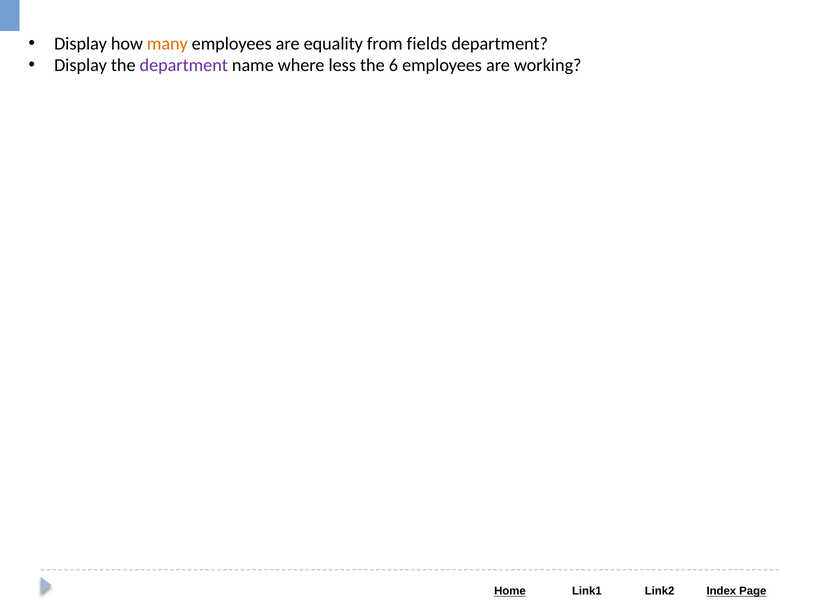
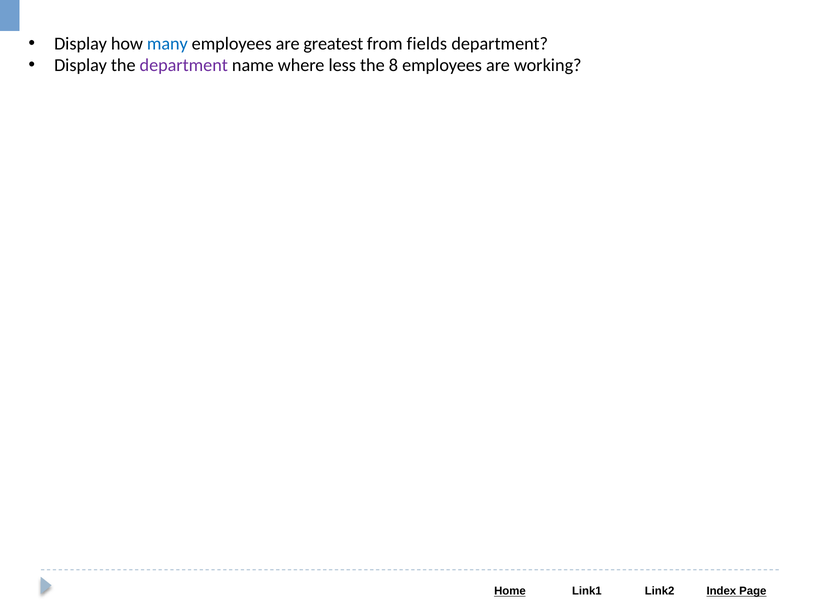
many colour: orange -> blue
equality: equality -> greatest
6: 6 -> 8
